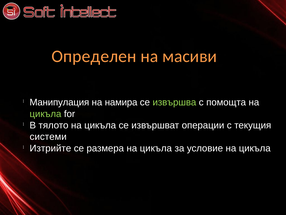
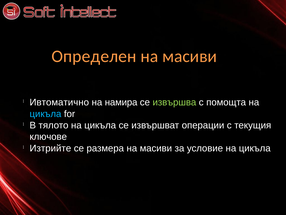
Манипулация: Манипулация -> Ивтоматично
цикъла at (45, 114) colour: light green -> light blue
системи: системи -> ключове
размера на цикъла: цикъла -> масиви
